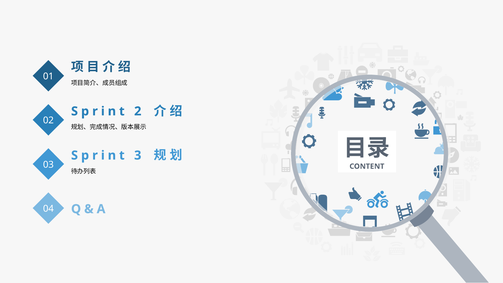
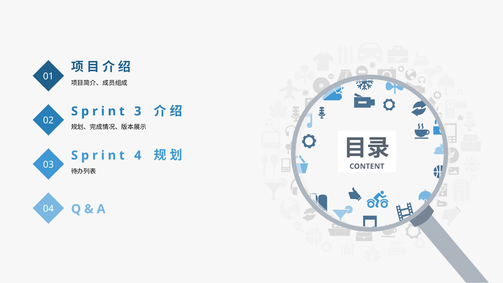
2: 2 -> 3
3: 3 -> 4
